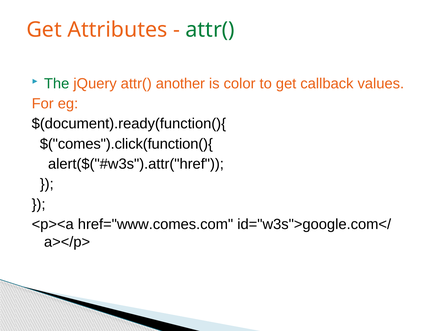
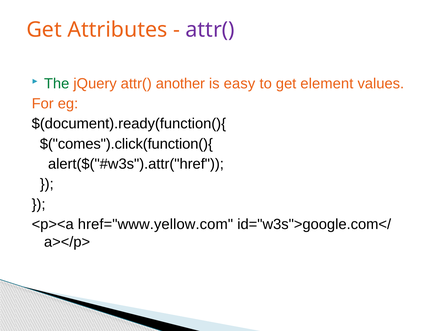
attr( at (210, 30) colour: green -> purple
color: color -> easy
callback: callback -> element
href="www.comes.com: href="www.comes.com -> href="www.yellow.com
